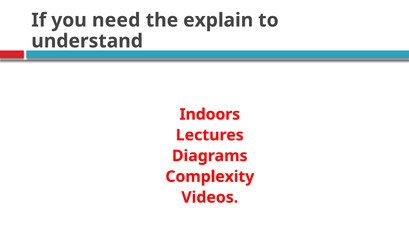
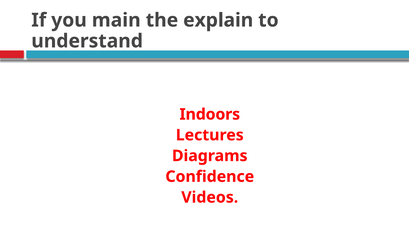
need: need -> main
Complexity: Complexity -> Confidence
